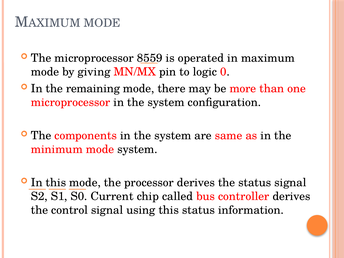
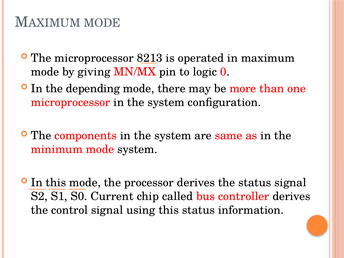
8559: 8559 -> 8213
remaining: remaining -> depending
